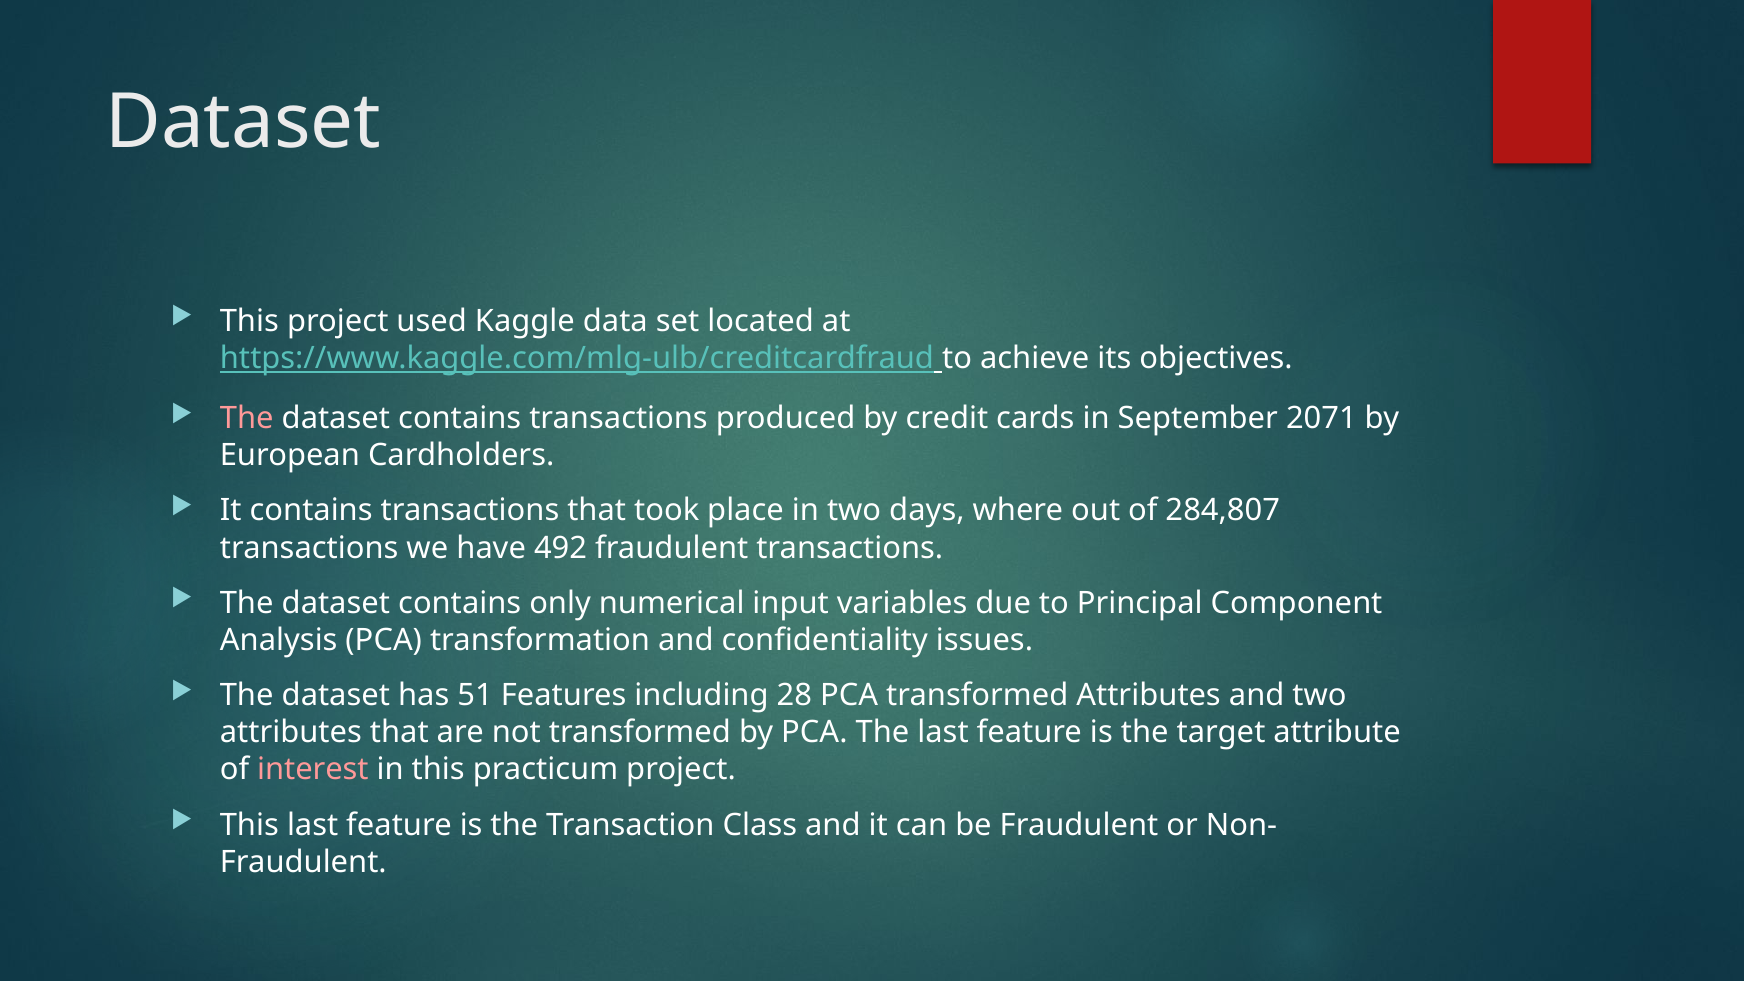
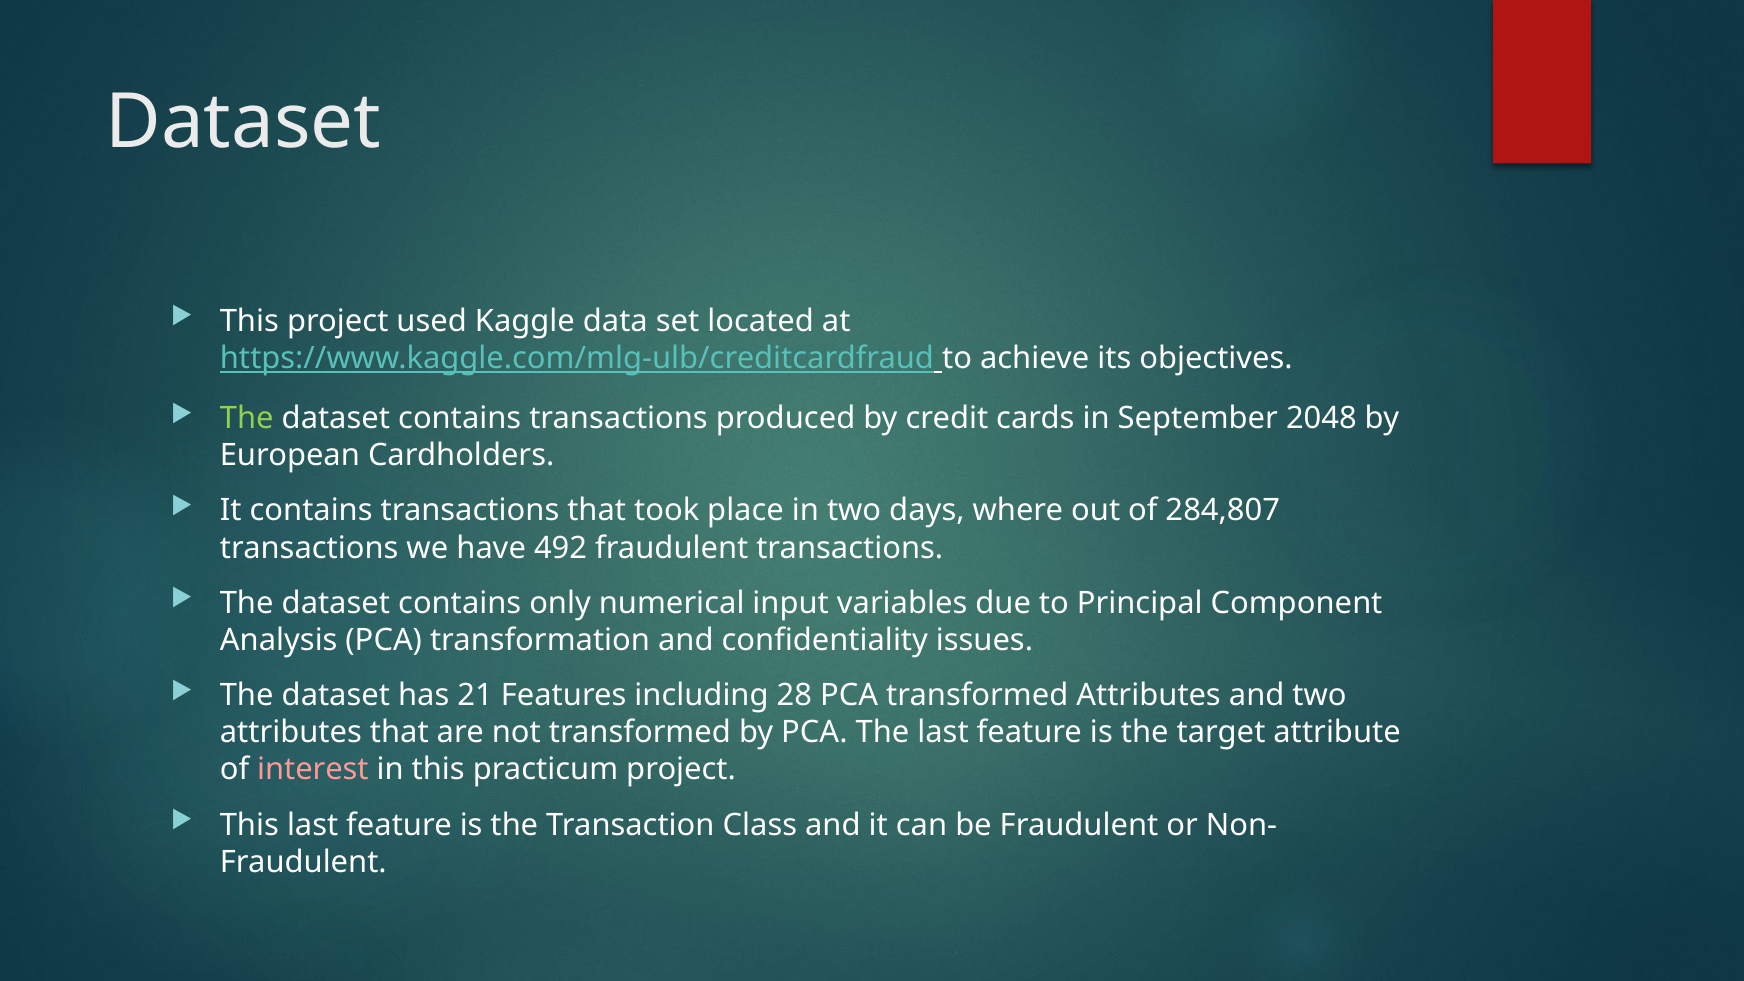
The at (247, 418) colour: pink -> light green
2071: 2071 -> 2048
51: 51 -> 21
